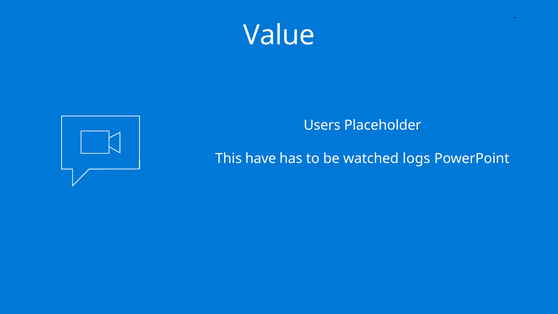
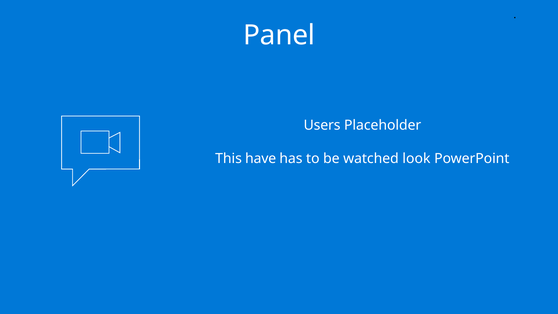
Value: Value -> Panel
logs: logs -> look
